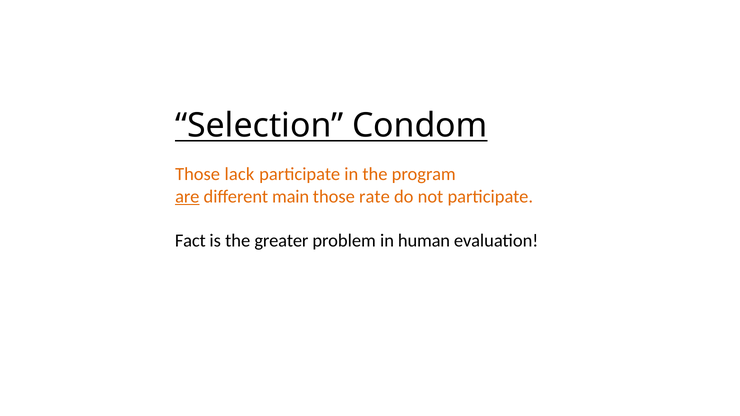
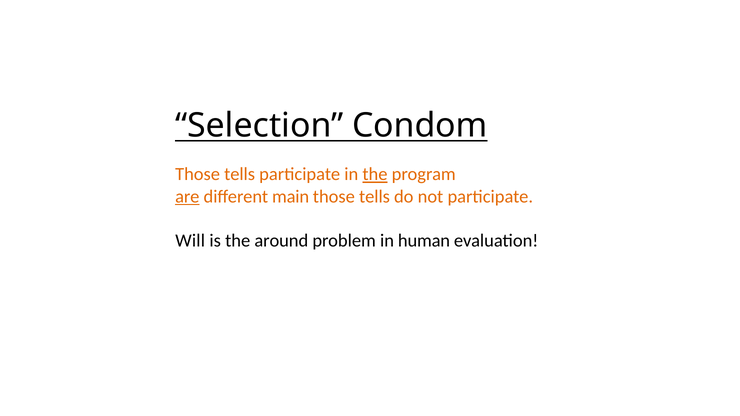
lack at (239, 174): lack -> tells
the at (375, 174) underline: none -> present
rate at (374, 197): rate -> tells
Fact: Fact -> Will
greater: greater -> around
